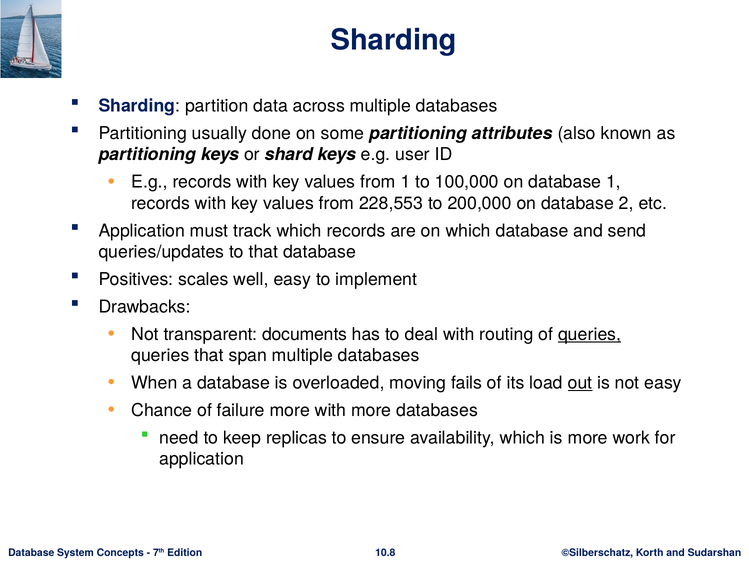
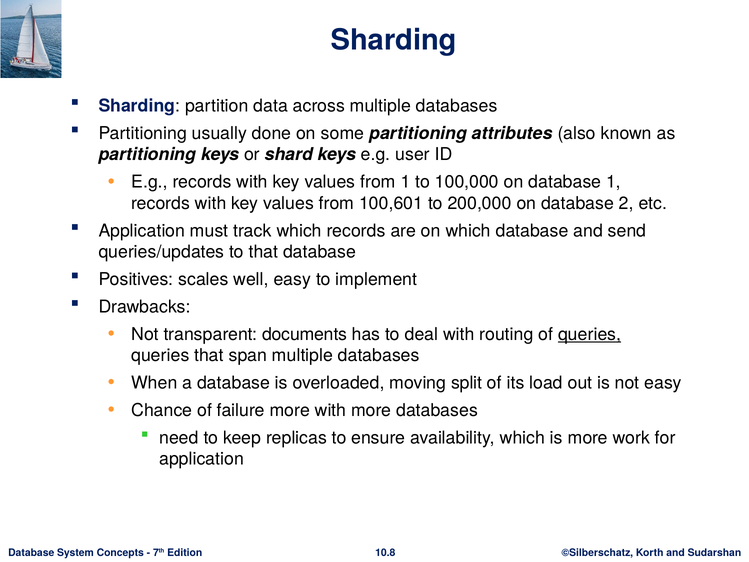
228,553: 228,553 -> 100,601
fails: fails -> split
out underline: present -> none
